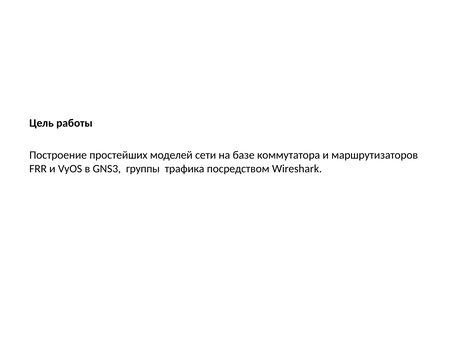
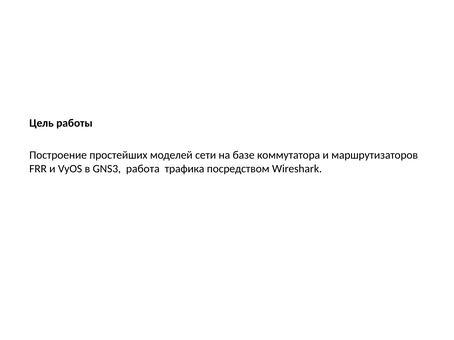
группы: группы -> работа
